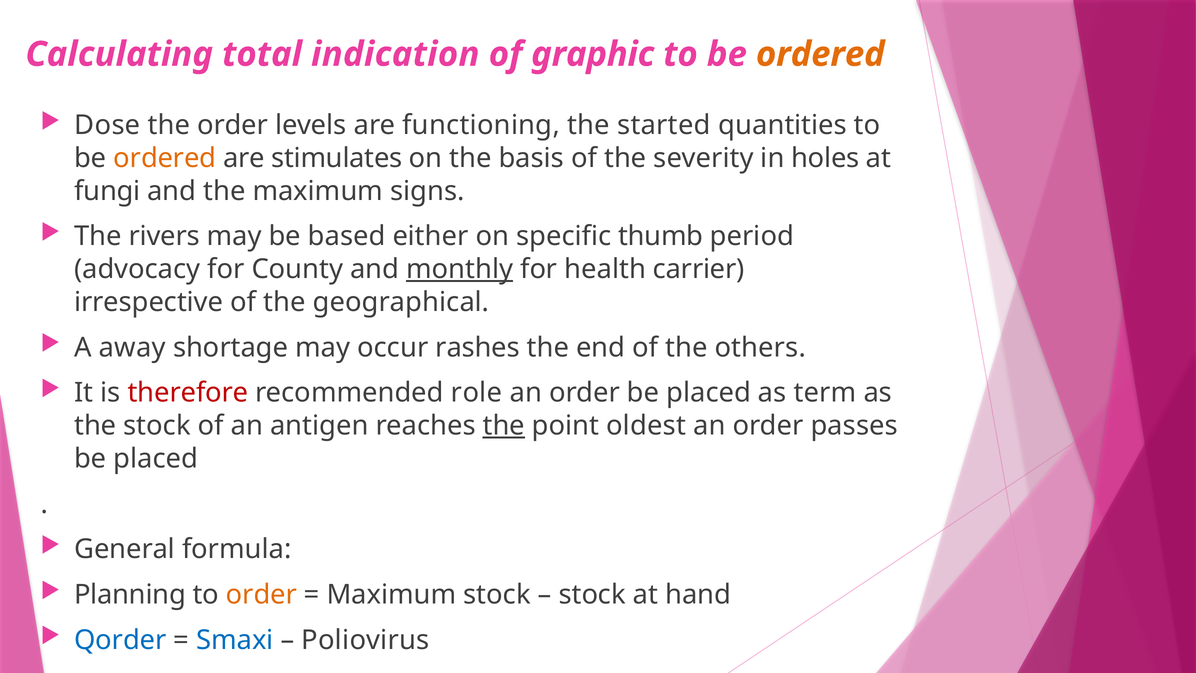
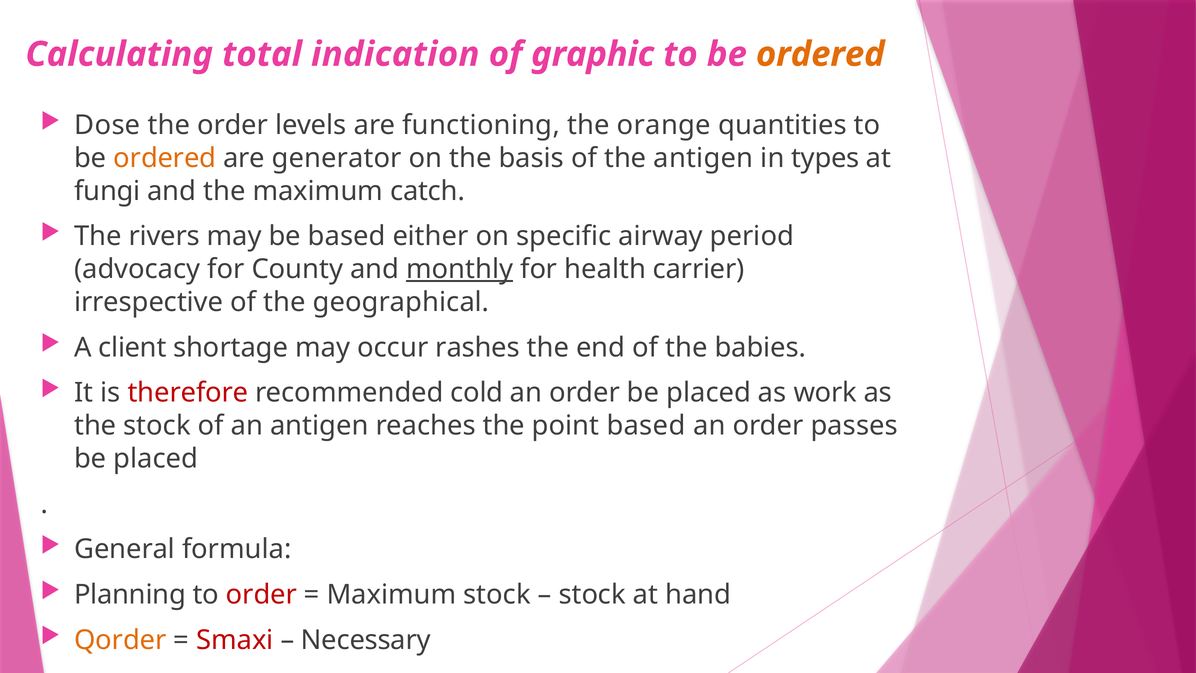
started: started -> orange
stimulates: stimulates -> generator
the severity: severity -> antigen
holes: holes -> types
signs: signs -> catch
thumb: thumb -> airway
away: away -> client
others: others -> babies
role: role -> cold
term: term -> work
the at (504, 426) underline: present -> none
point oldest: oldest -> based
order at (261, 595) colour: orange -> red
Qorder colour: blue -> orange
Smaxi colour: blue -> red
Poliovirus: Poliovirus -> Necessary
